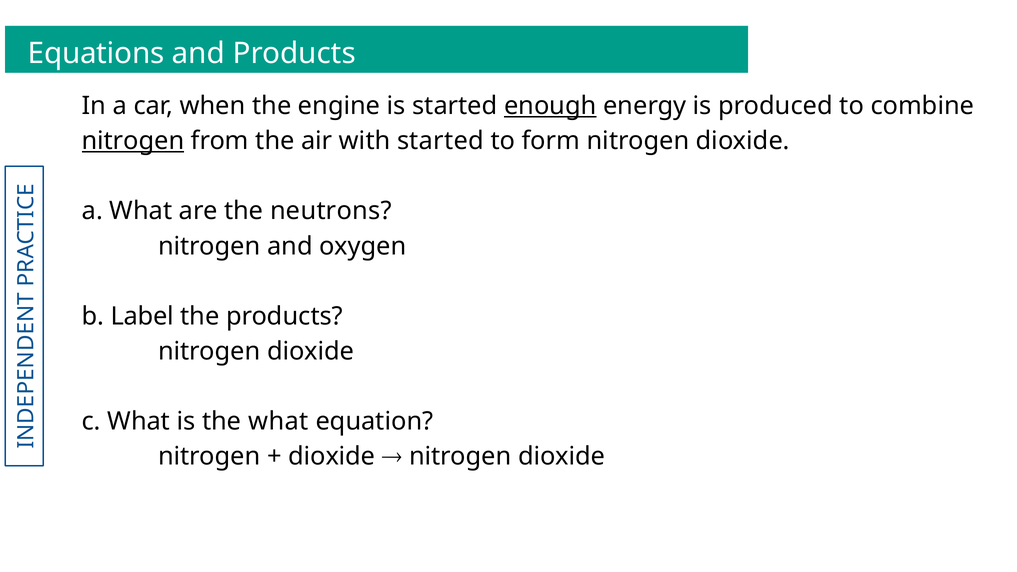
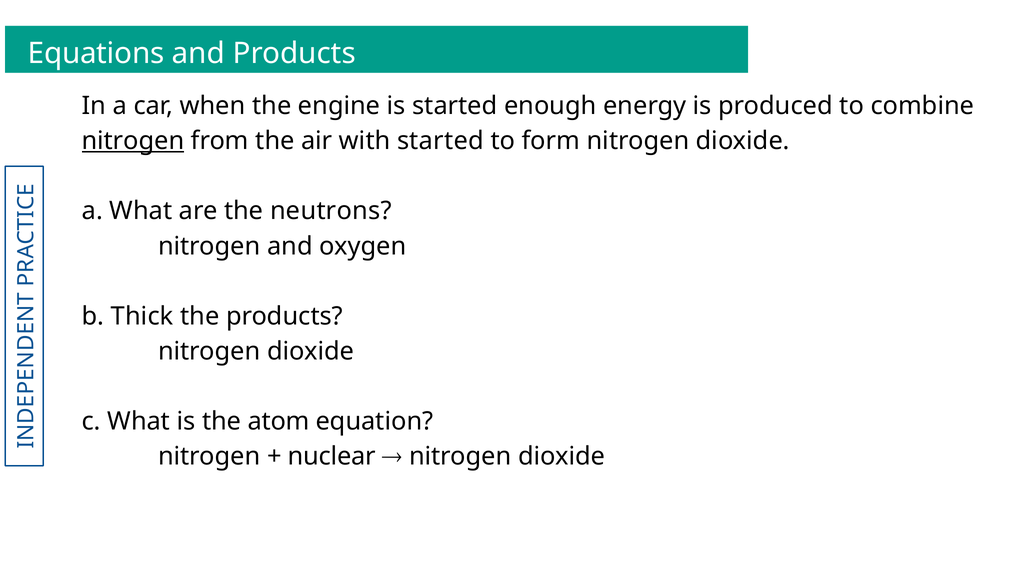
enough underline: present -> none
Label: Label -> Thick
the what: what -> atom
dioxide at (332, 457): dioxide -> nuclear
